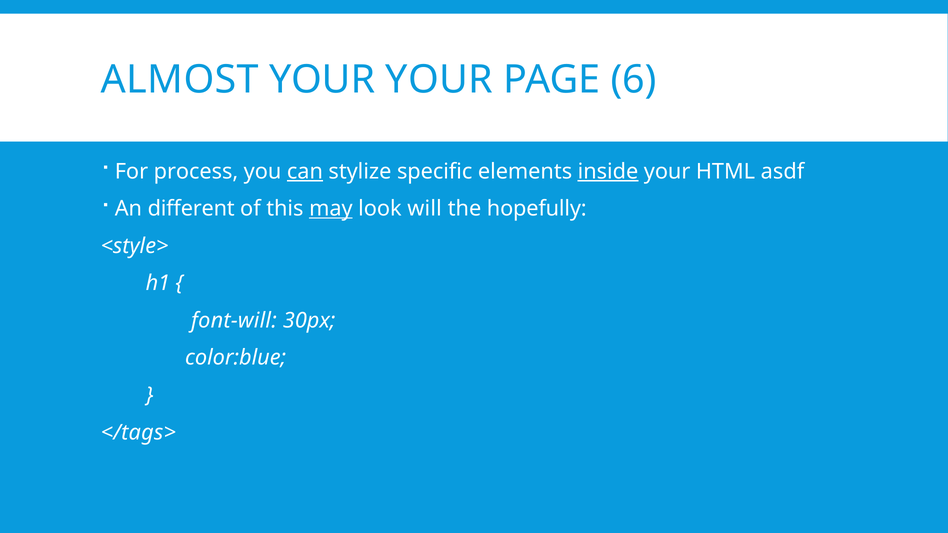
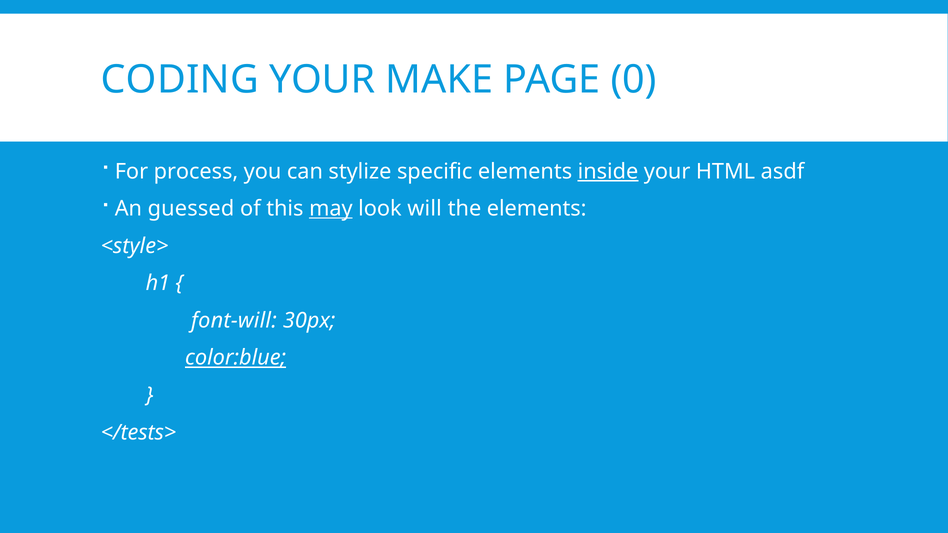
ALMOST: ALMOST -> CODING
YOUR YOUR: YOUR -> MAKE
6: 6 -> 0
can underline: present -> none
different: different -> guessed
the hopefully: hopefully -> elements
color:blue underline: none -> present
</tags>: </tags> -> </tests>
